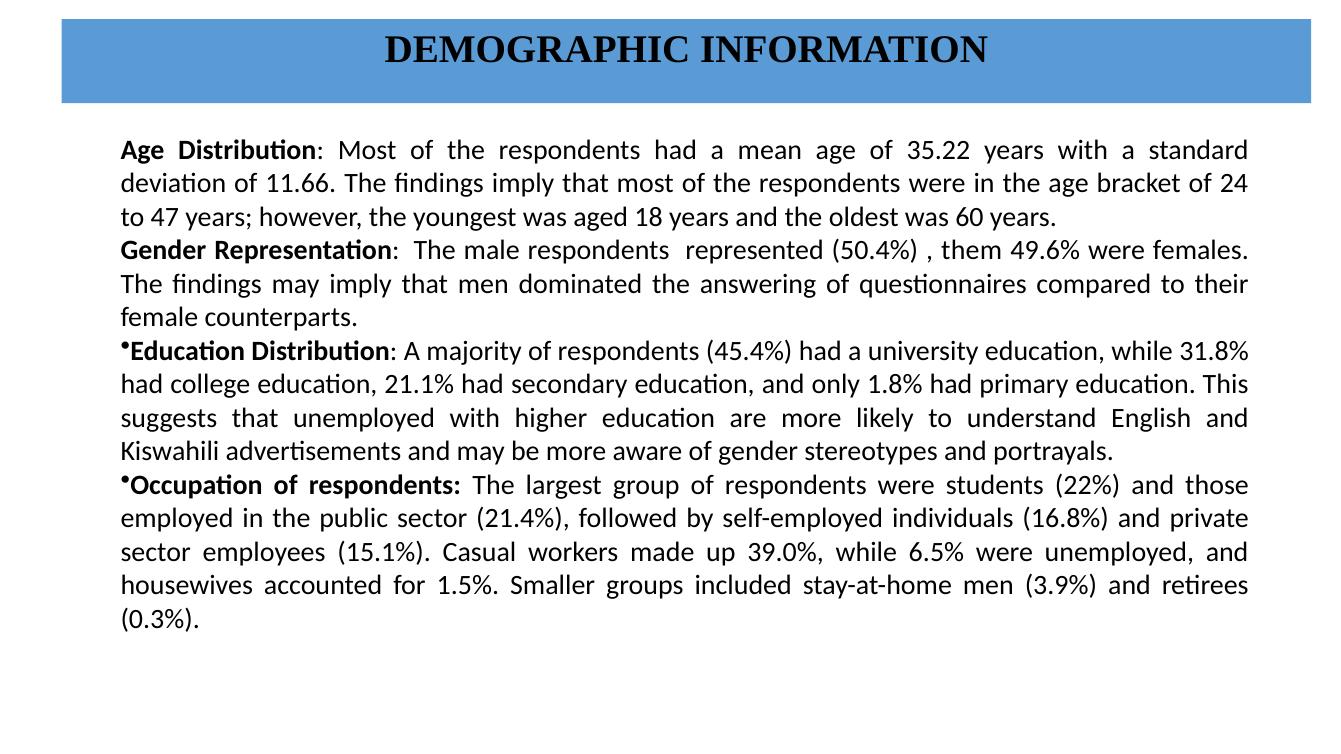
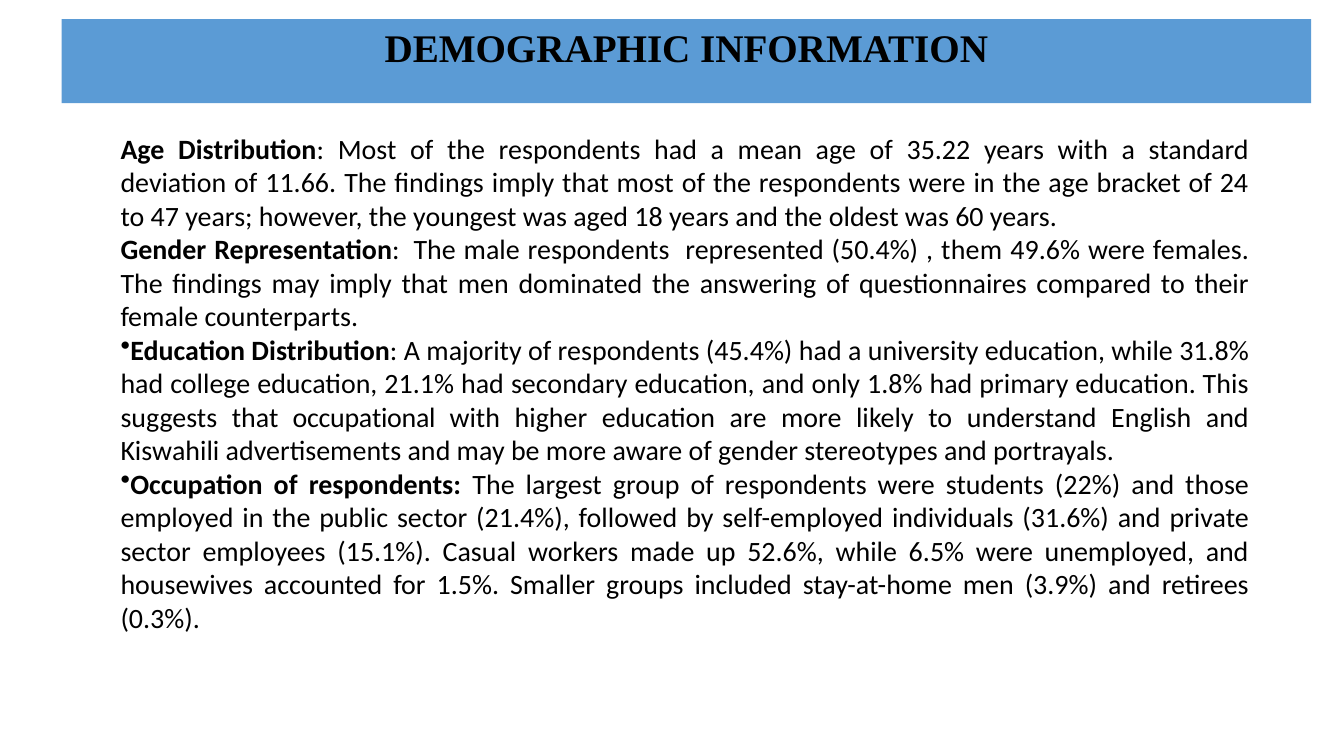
that unemployed: unemployed -> occupational
16.8%: 16.8% -> 31.6%
39.0%: 39.0% -> 52.6%
